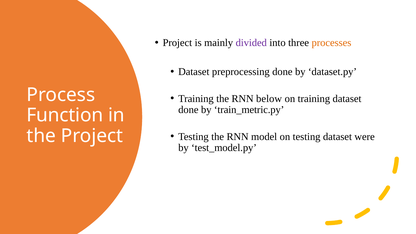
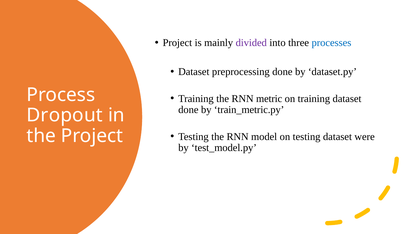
processes colour: orange -> blue
below: below -> metric
Function: Function -> Dropout
